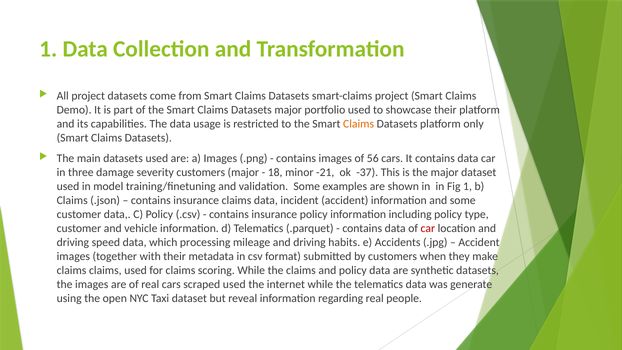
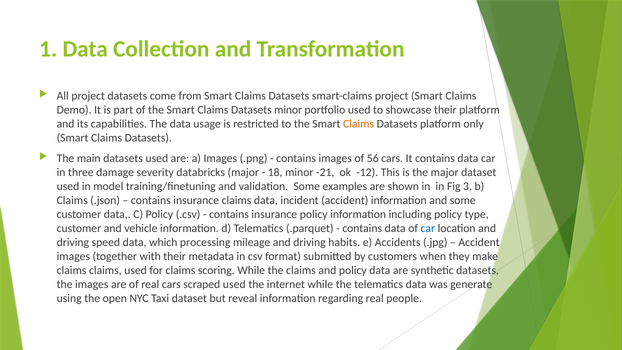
Datasets major: major -> minor
severity customers: customers -> databricks
-37: -37 -> -12
Fig 1: 1 -> 3
car at (428, 228) colour: red -> blue
